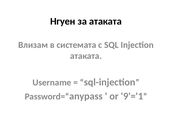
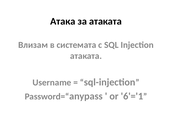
Нгуен: Нгуен -> Атака
9'='1: 9'='1 -> 6'='1
